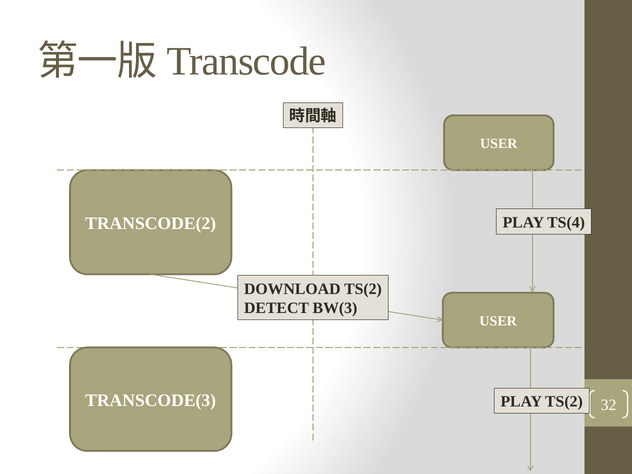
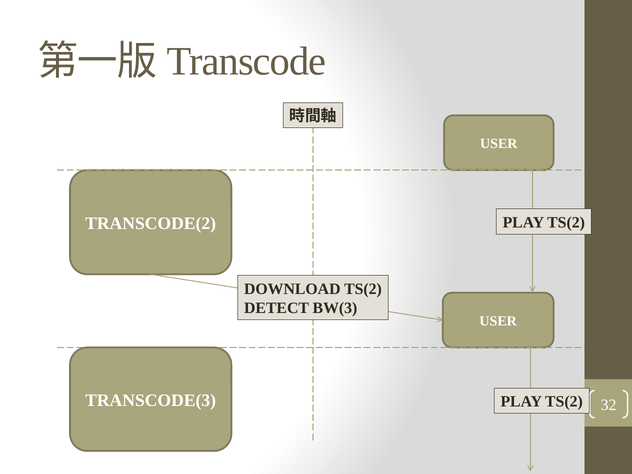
TS(4 at (566, 223): TS(4 -> TS(2
